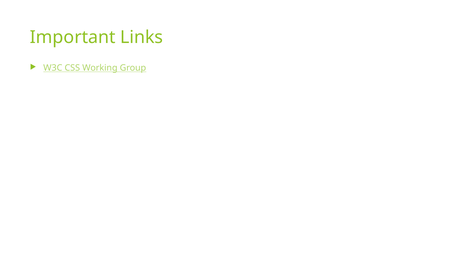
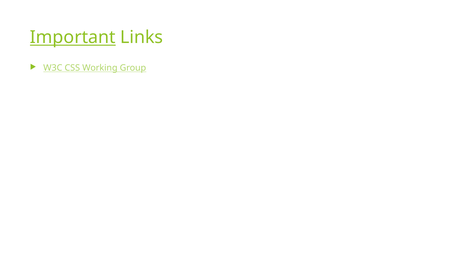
Important underline: none -> present
